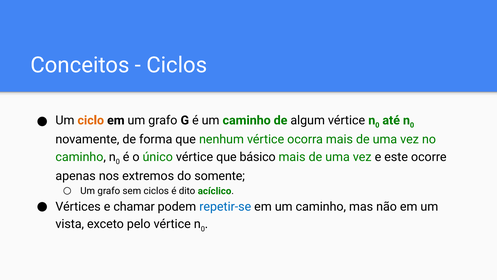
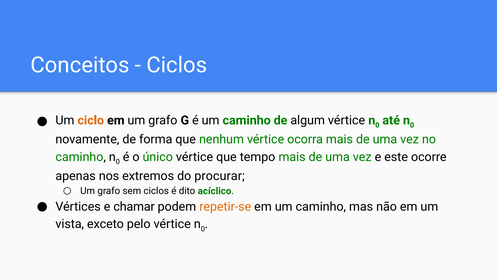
básico: básico -> tempo
somente: somente -> procurar
repetir-se colour: blue -> orange
